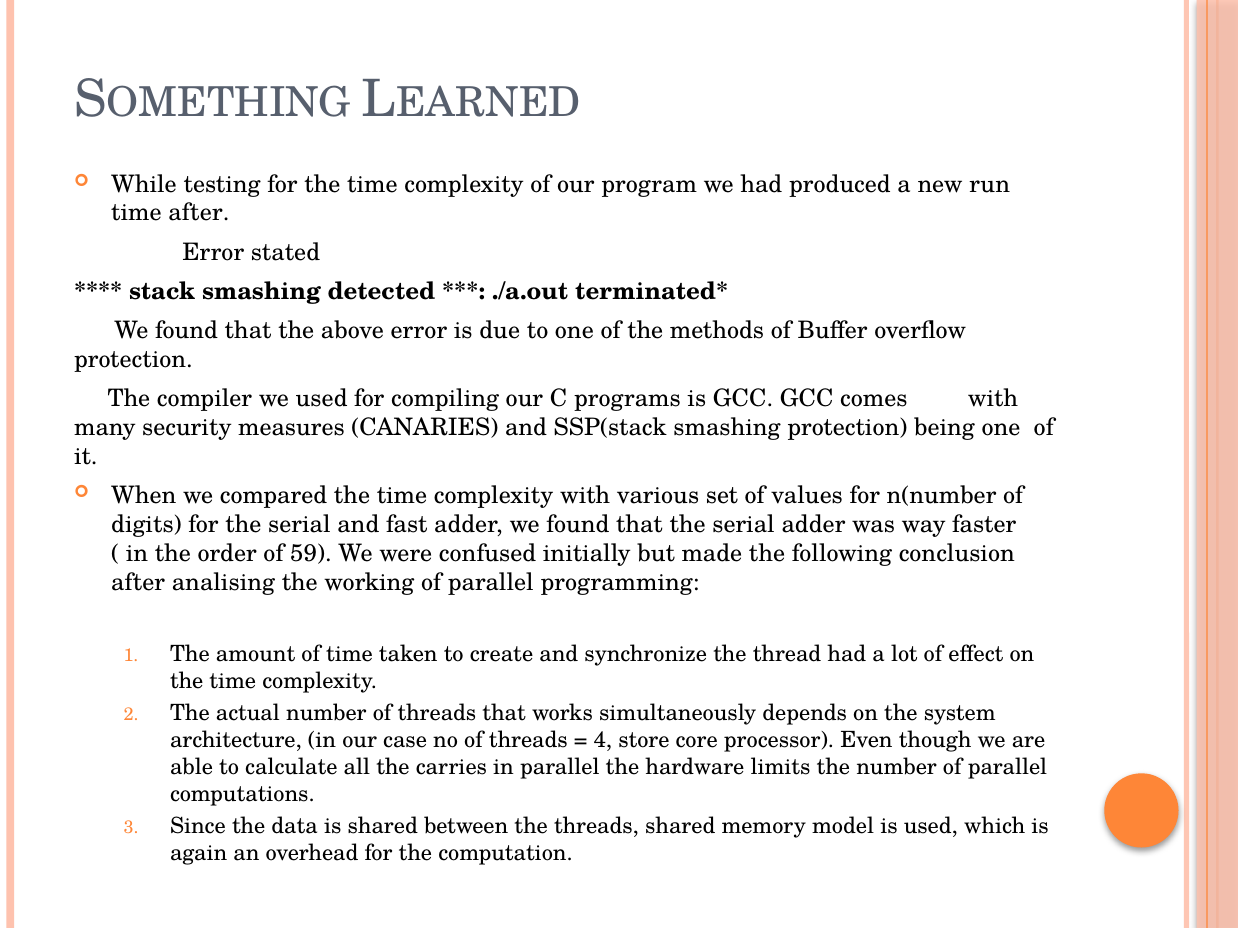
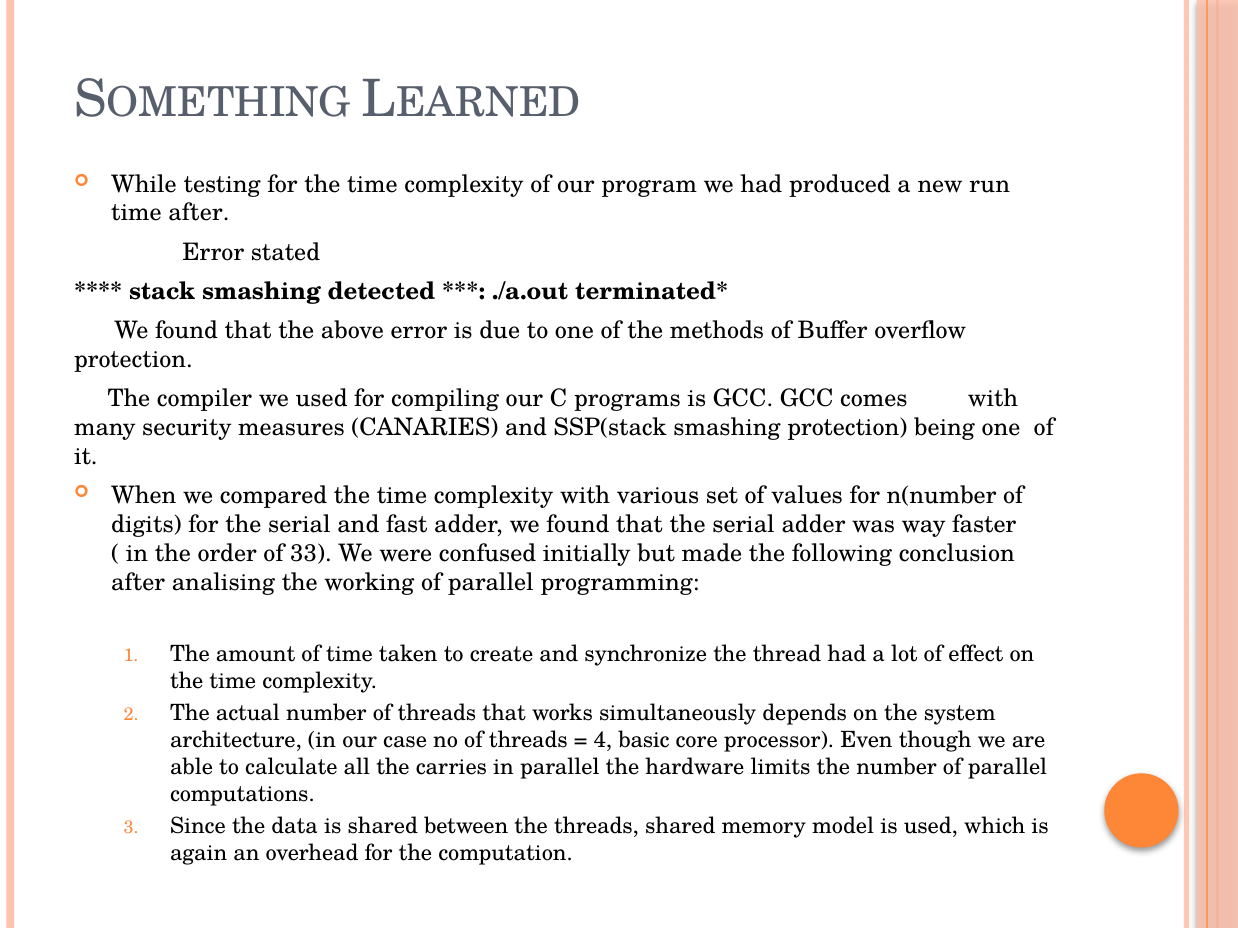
59: 59 -> 33
store: store -> basic
